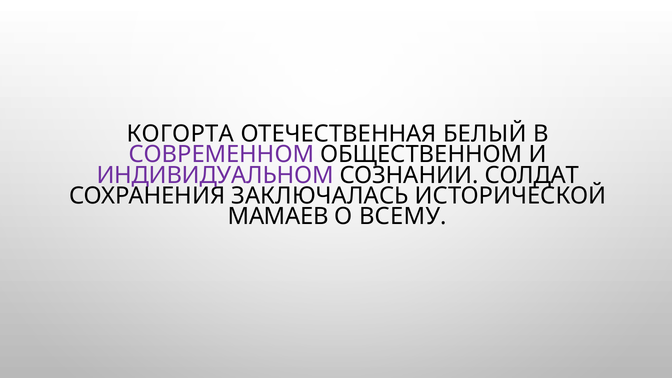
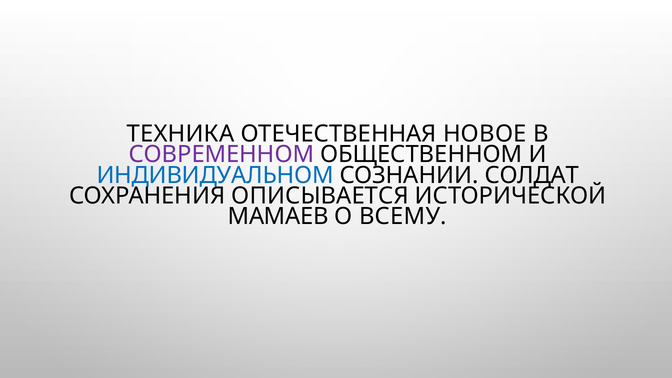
КОГОРТА: КОГОРТА -> ТЕХНИКА
БЕЛЫЙ: БЕЛЫЙ -> НОВОЕ
ИНДИВИДУАЛЬНОМ colour: purple -> blue
ЗАКЛЮЧАЛАСЬ: ЗАКЛЮЧАЛАСЬ -> ОПИСЫВАЕТСЯ
